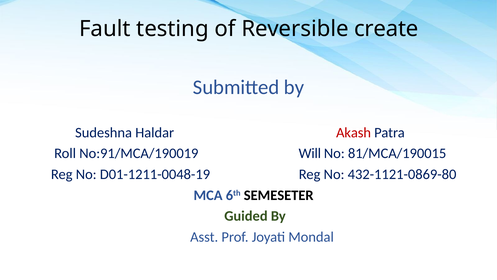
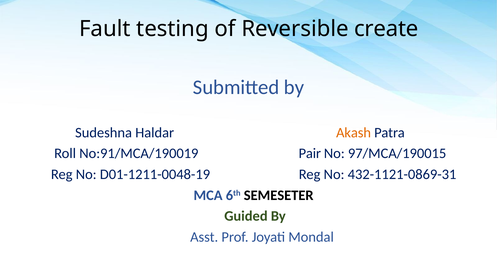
Akash colour: red -> orange
Will: Will -> Pair
81/MCA/190015: 81/MCA/190015 -> 97/MCA/190015
432-1121-0869-80: 432-1121-0869-80 -> 432-1121-0869-31
